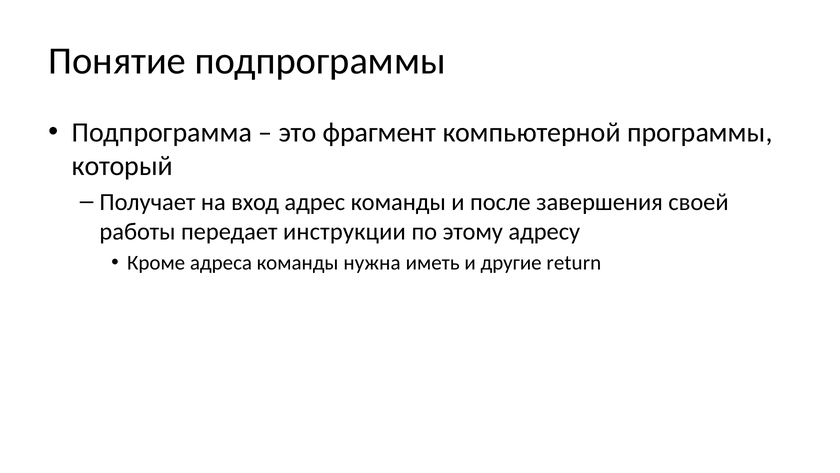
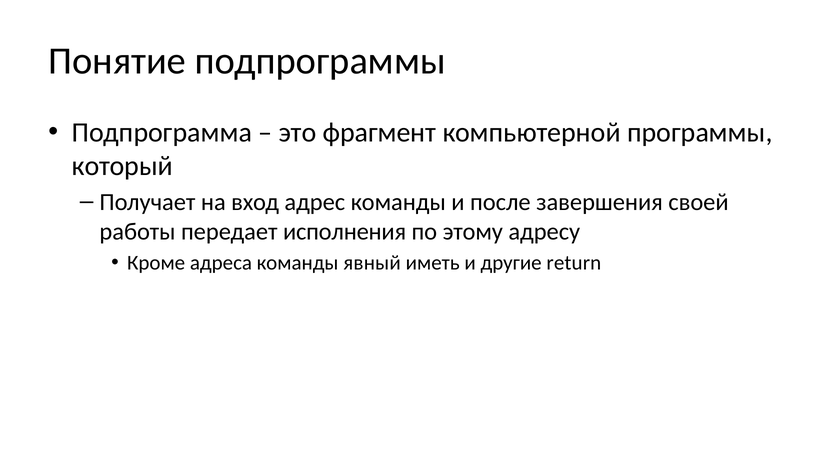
инструкции: инструкции -> исполнения
нужна: нужна -> явный
